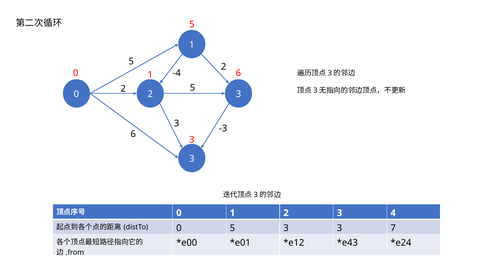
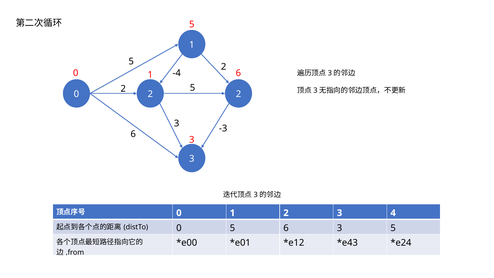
0 2 3: 3 -> 2
3 at (286, 228): 3 -> 6
7 at (393, 228): 7 -> 5
